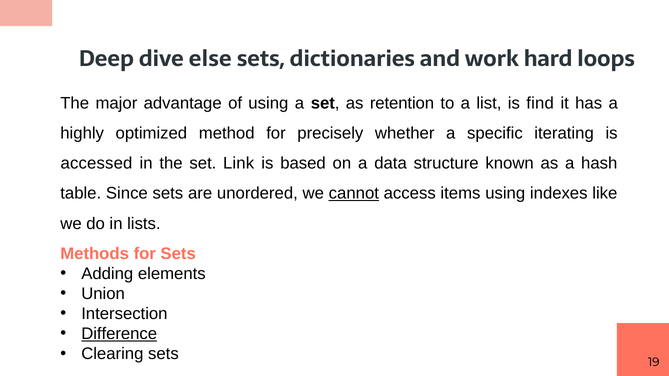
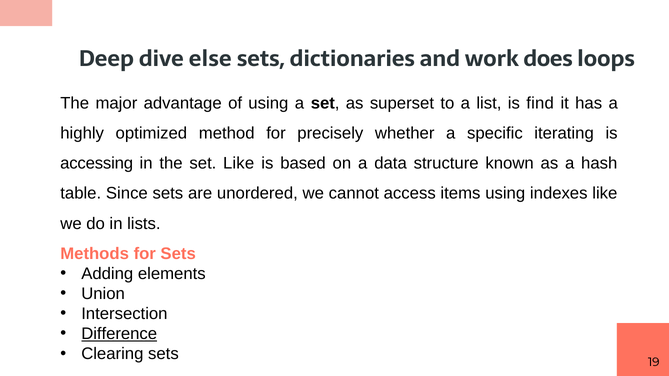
hard: hard -> does
retention: retention -> superset
accessed: accessed -> accessing
set Link: Link -> Like
cannot underline: present -> none
